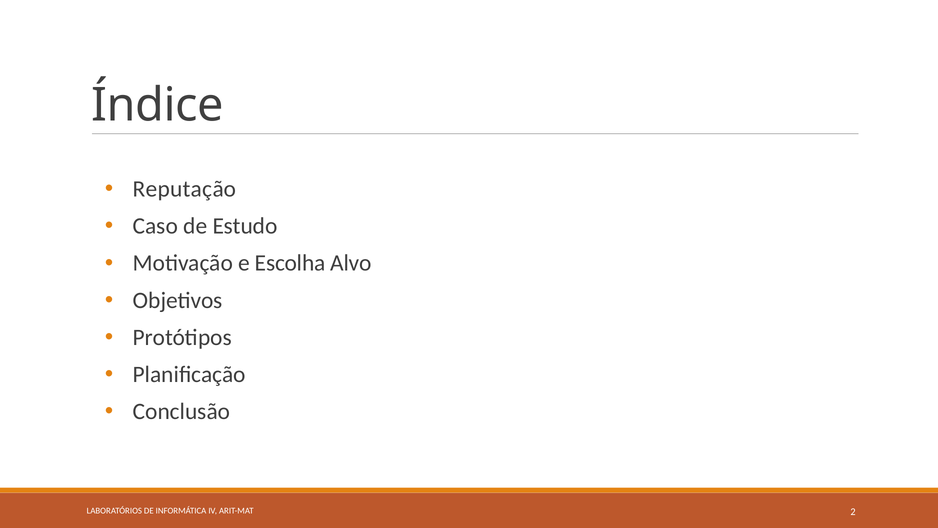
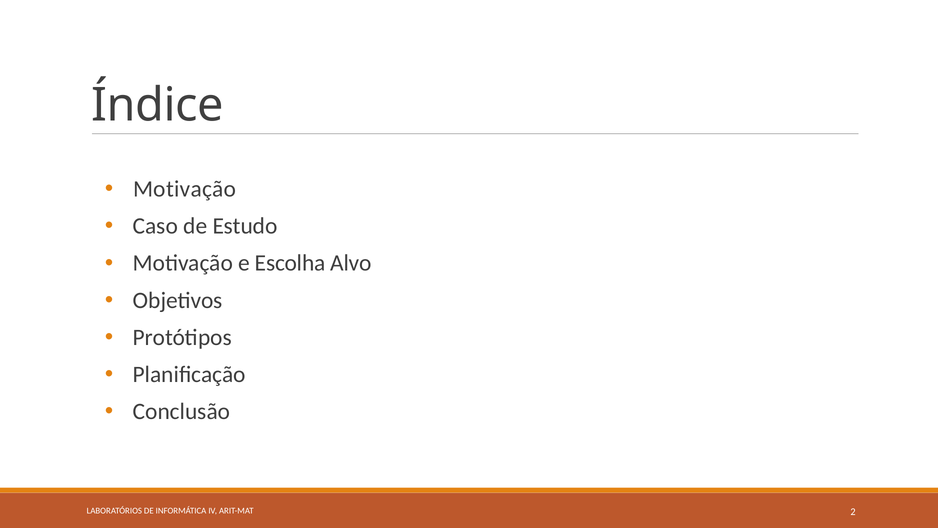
Reputação at (185, 189): Reputação -> Motivação
